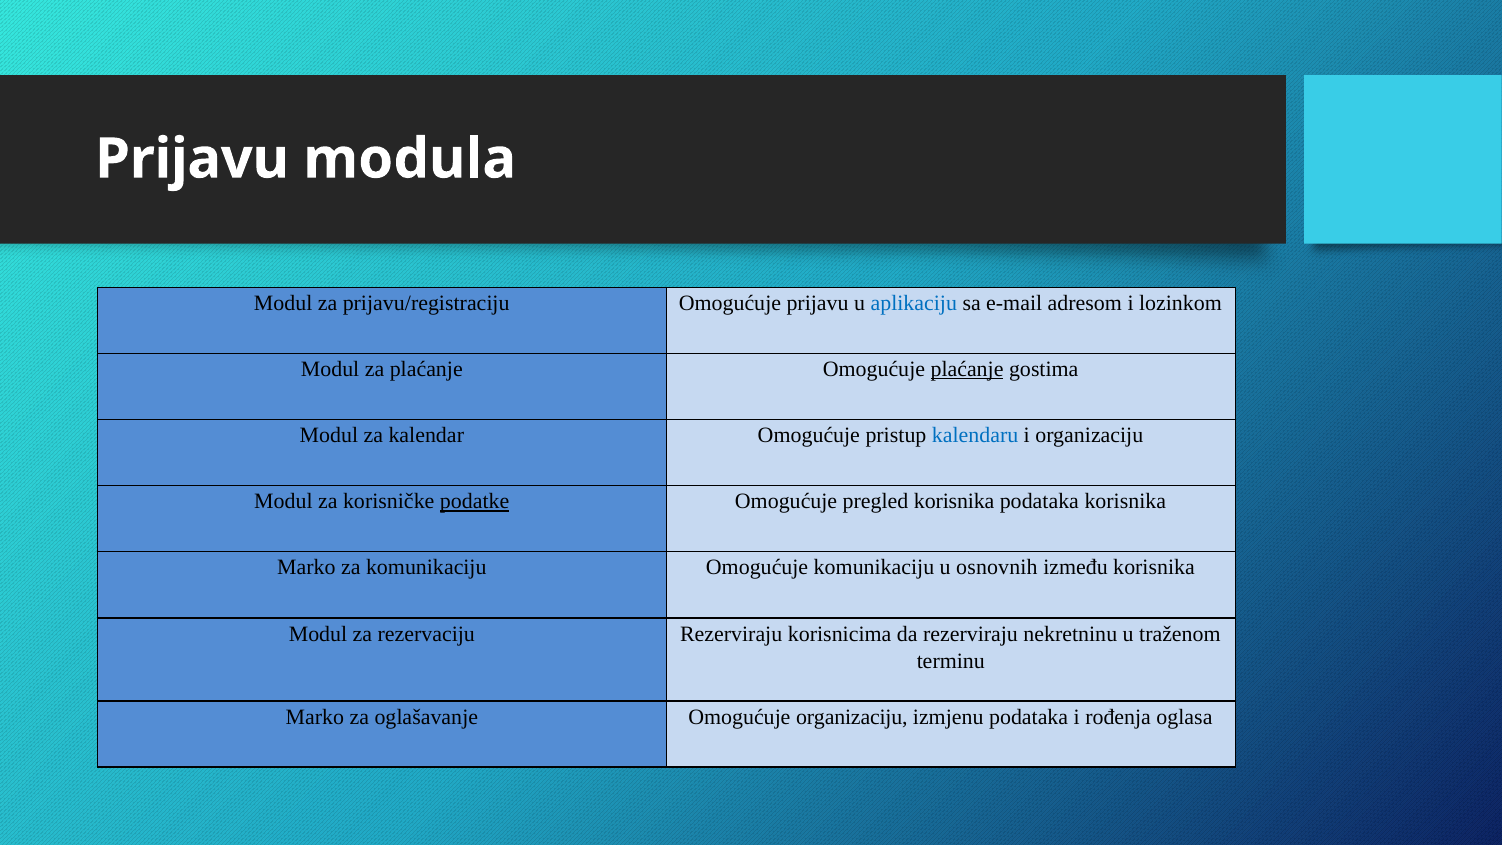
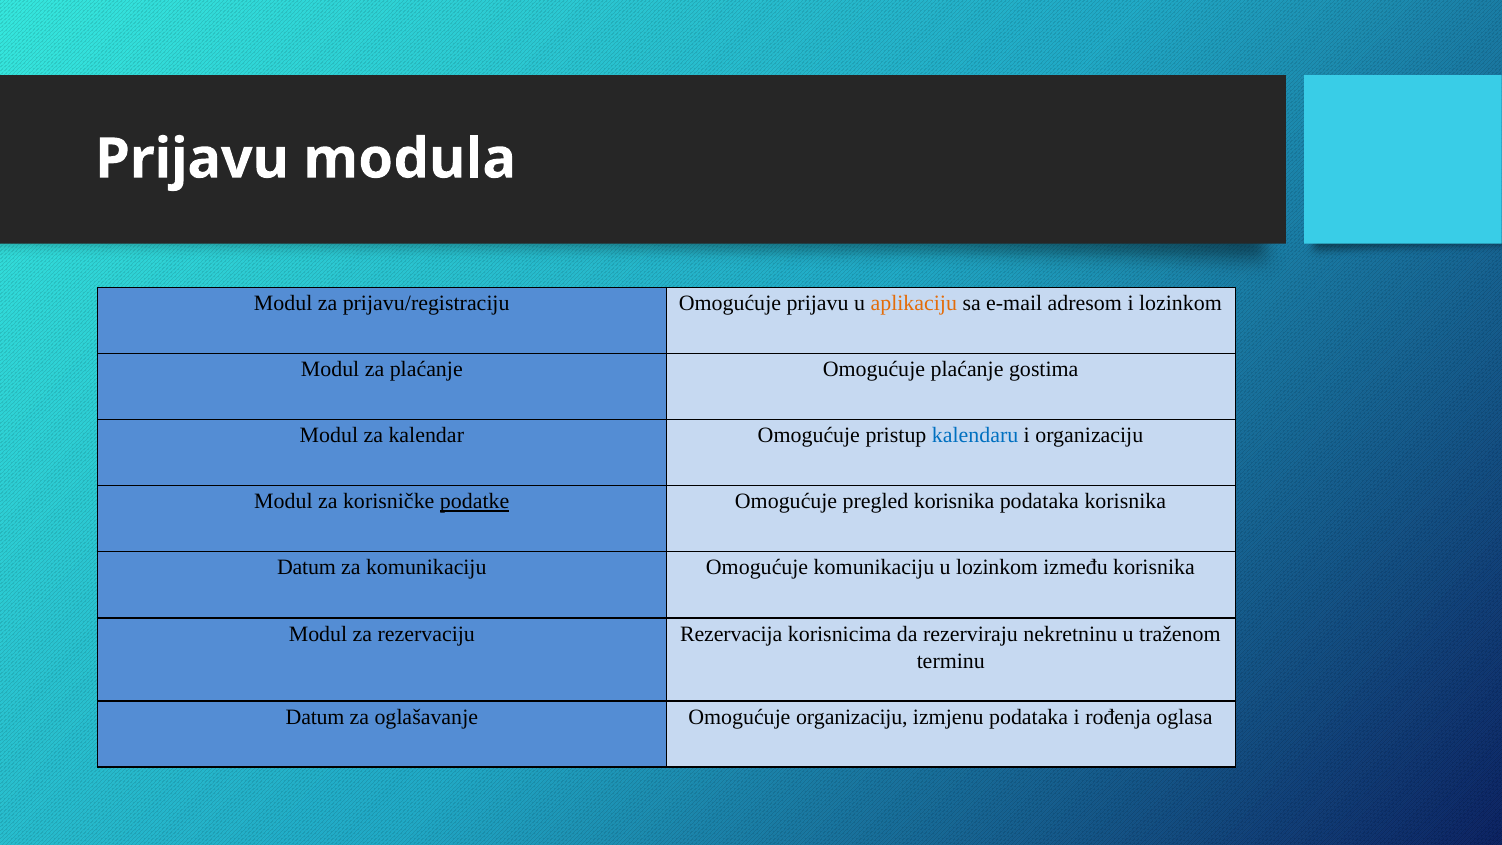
aplikaciju colour: blue -> orange
plaćanje at (967, 369) underline: present -> none
Marko at (306, 568): Marko -> Datum
u osnovnih: osnovnih -> lozinkom
rezervaciju Rezerviraju: Rezerviraju -> Rezervacija
Marko at (315, 717): Marko -> Datum
